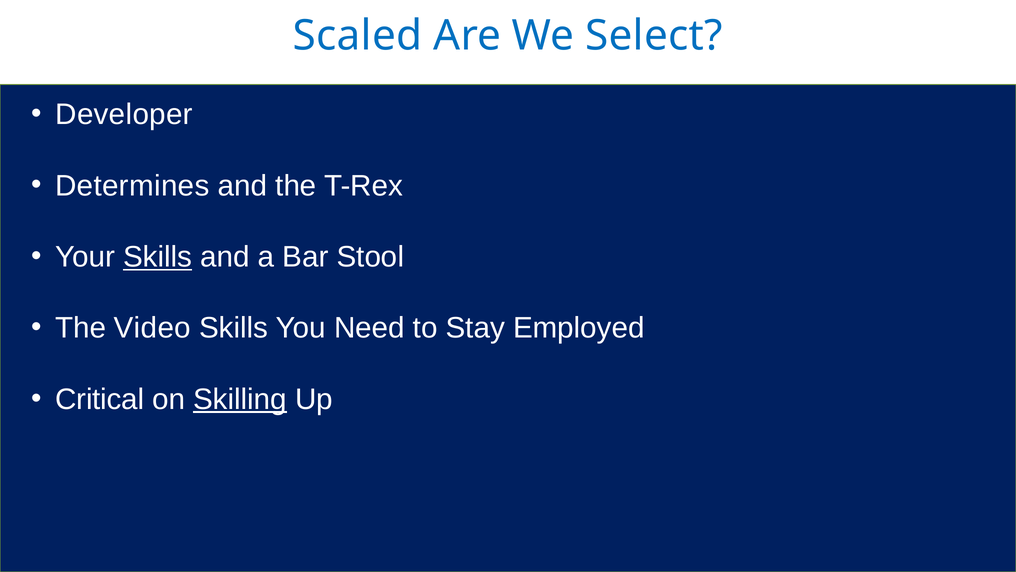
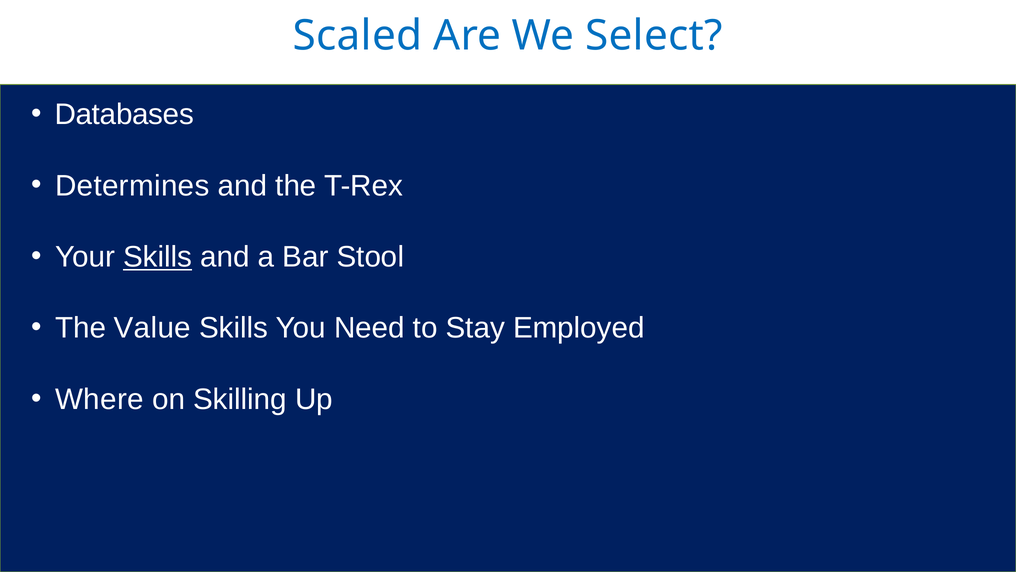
Developer: Developer -> Databases
Video: Video -> Value
Critical: Critical -> Where
Skilling underline: present -> none
